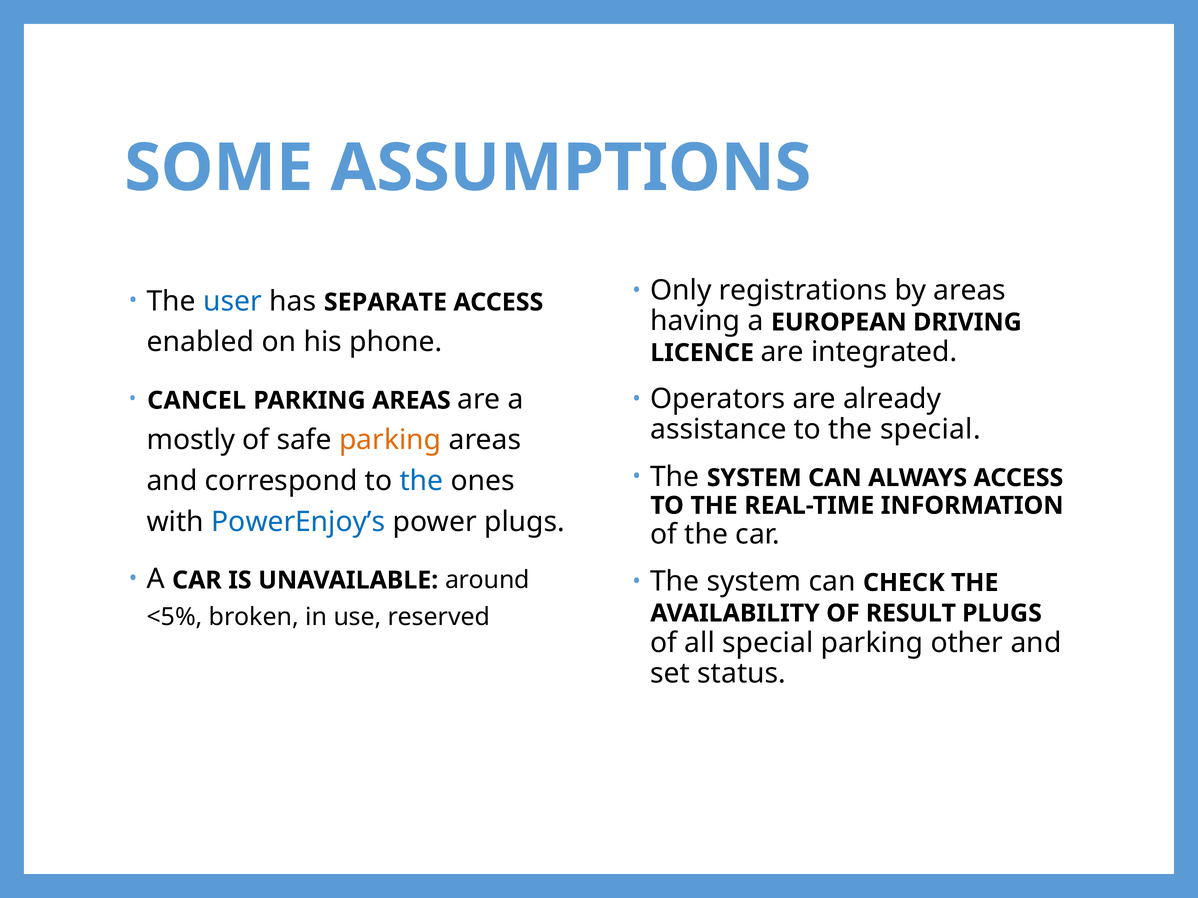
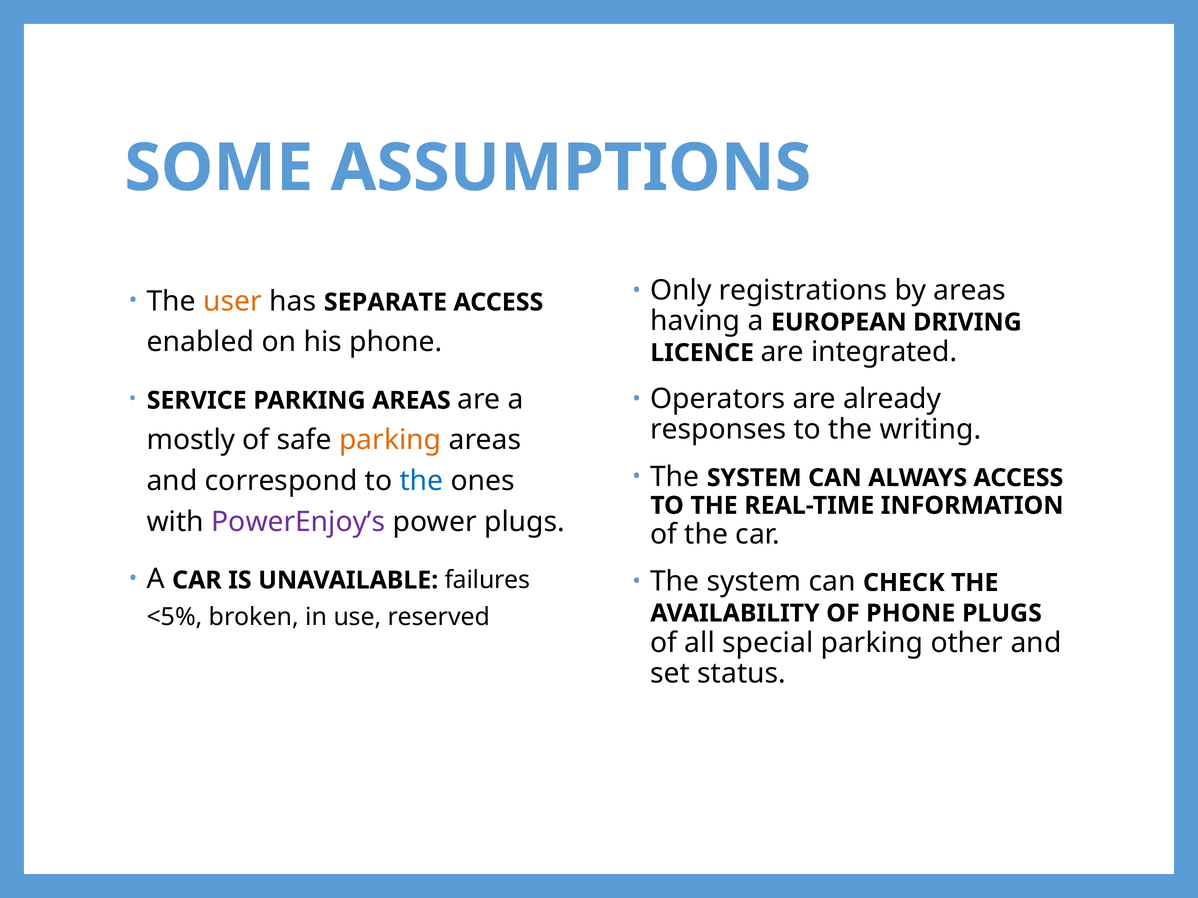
user colour: blue -> orange
CANCEL: CANCEL -> SERVICE
assistance: assistance -> responses
the special: special -> writing
PowerEnjoy’s colour: blue -> purple
around: around -> failures
OF RESULT: RESULT -> PHONE
